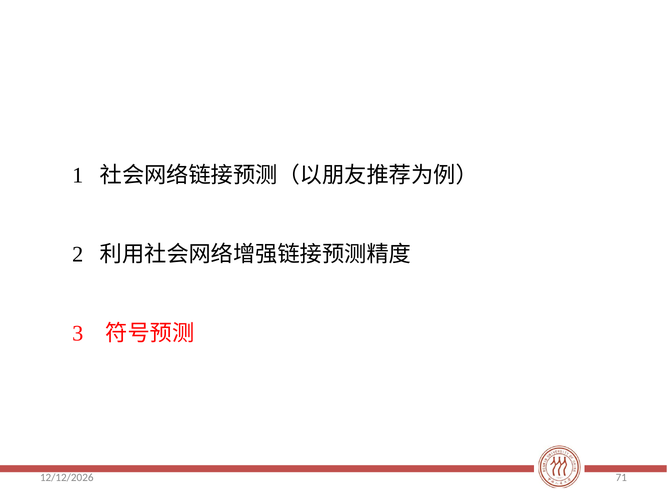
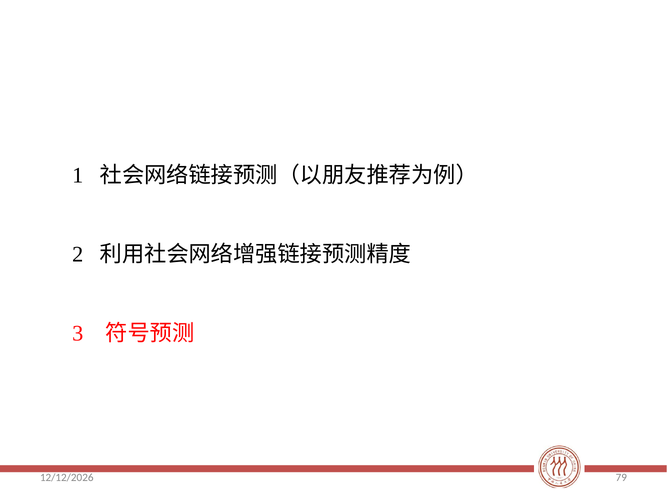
71: 71 -> 79
